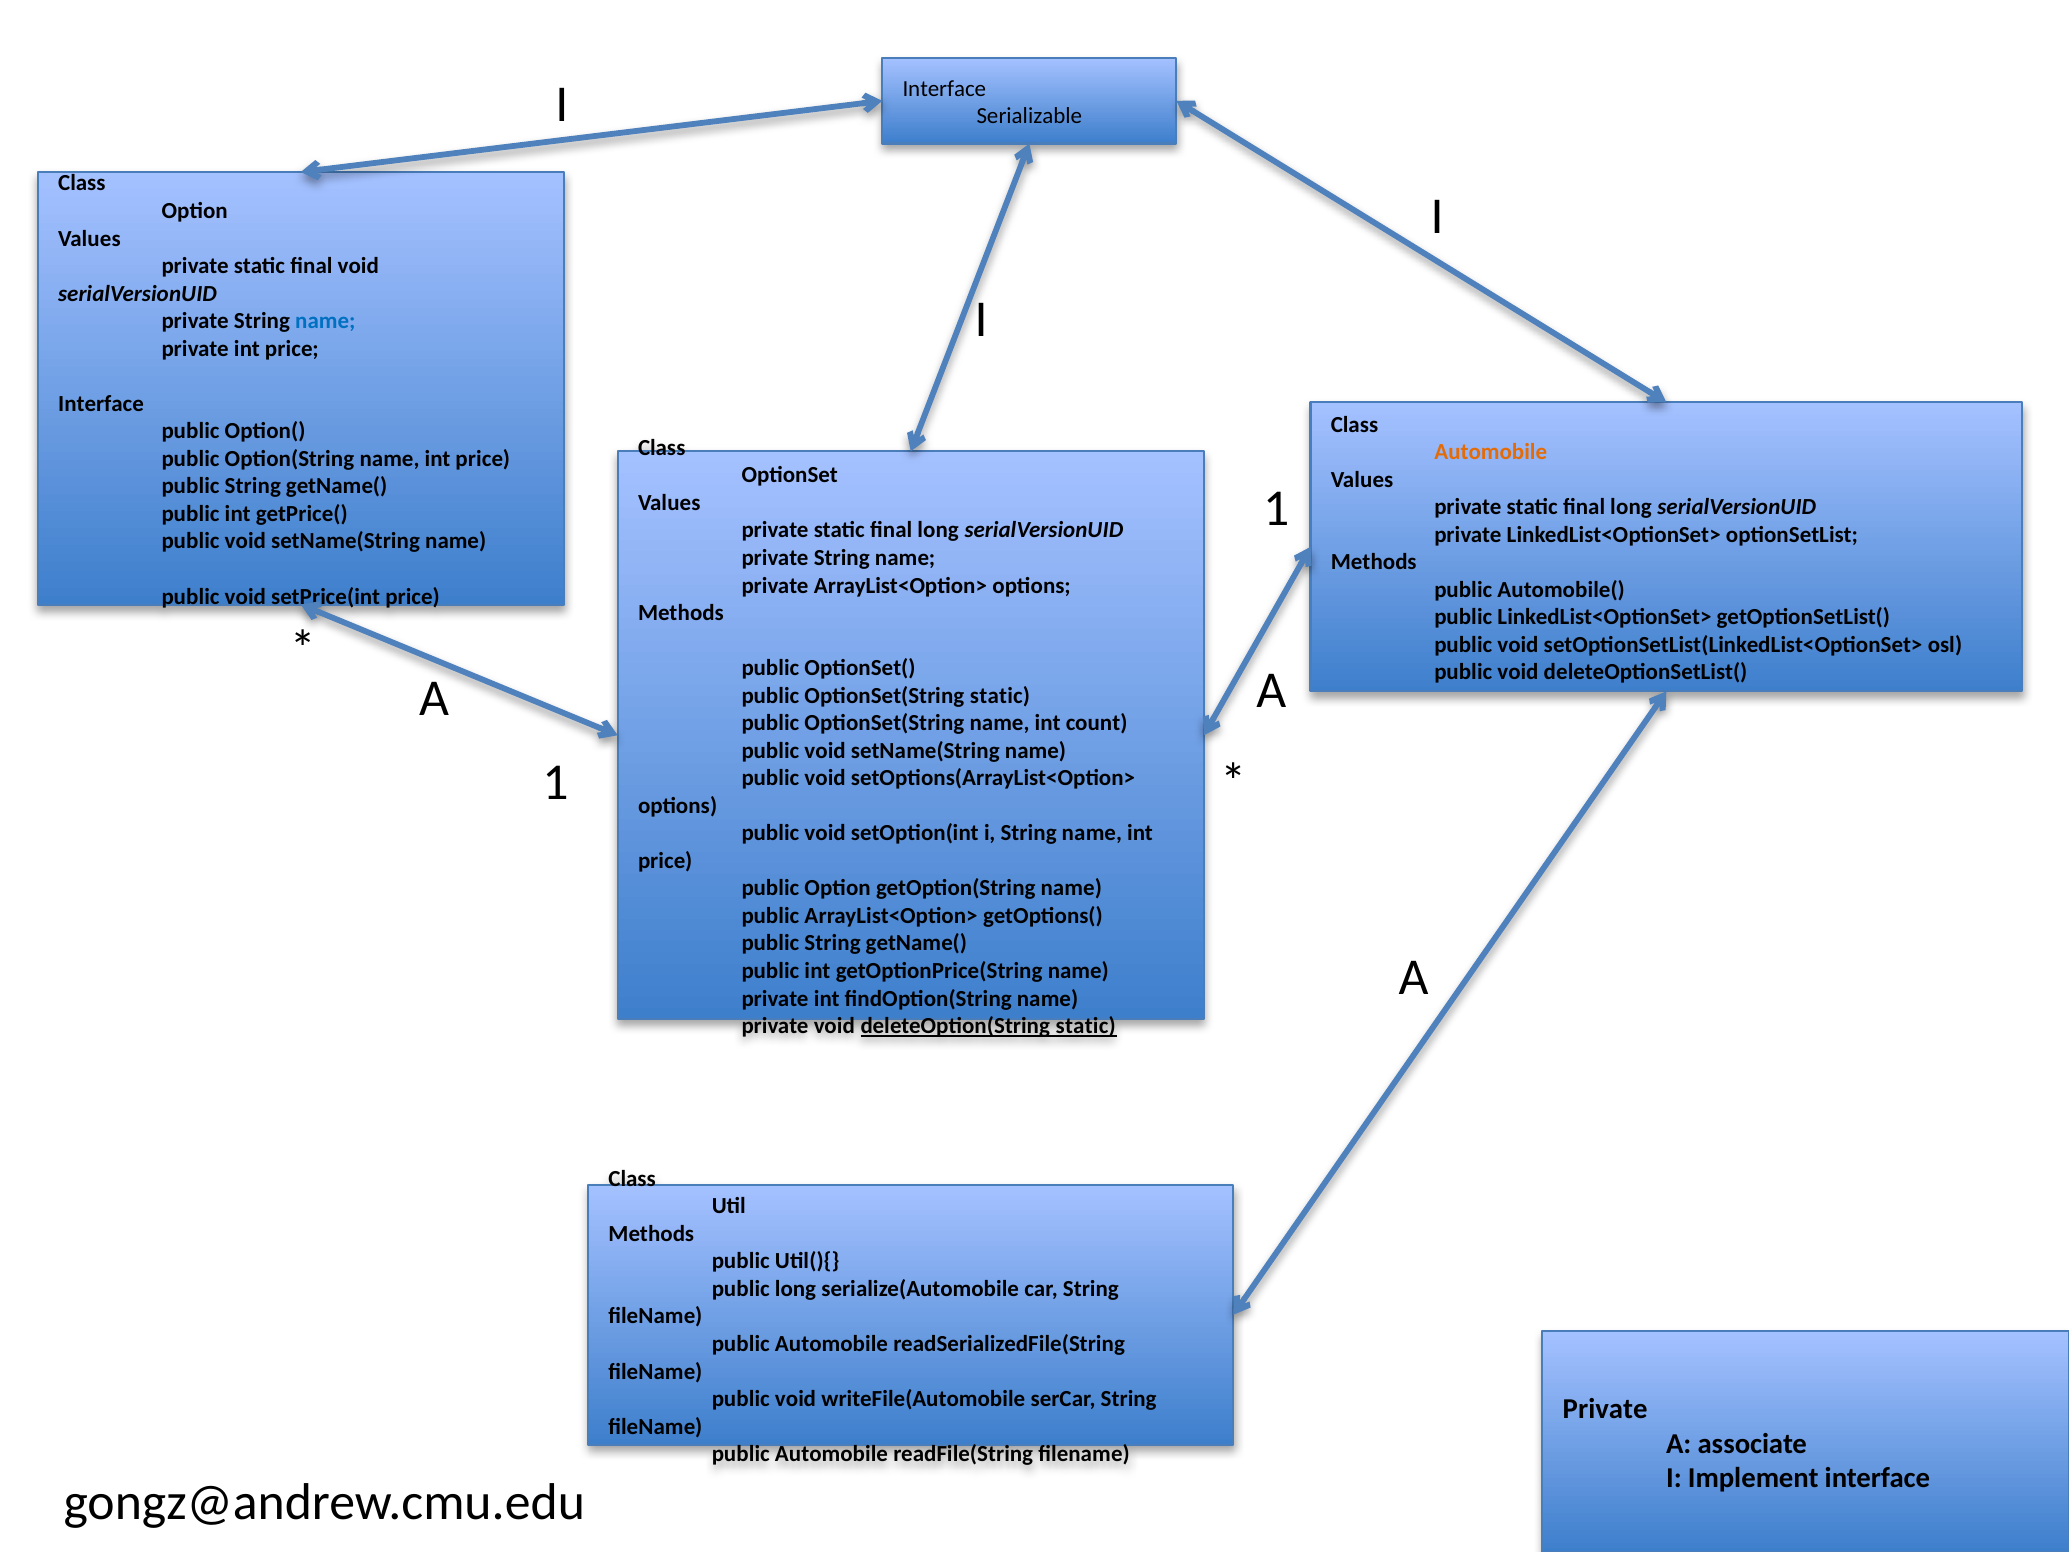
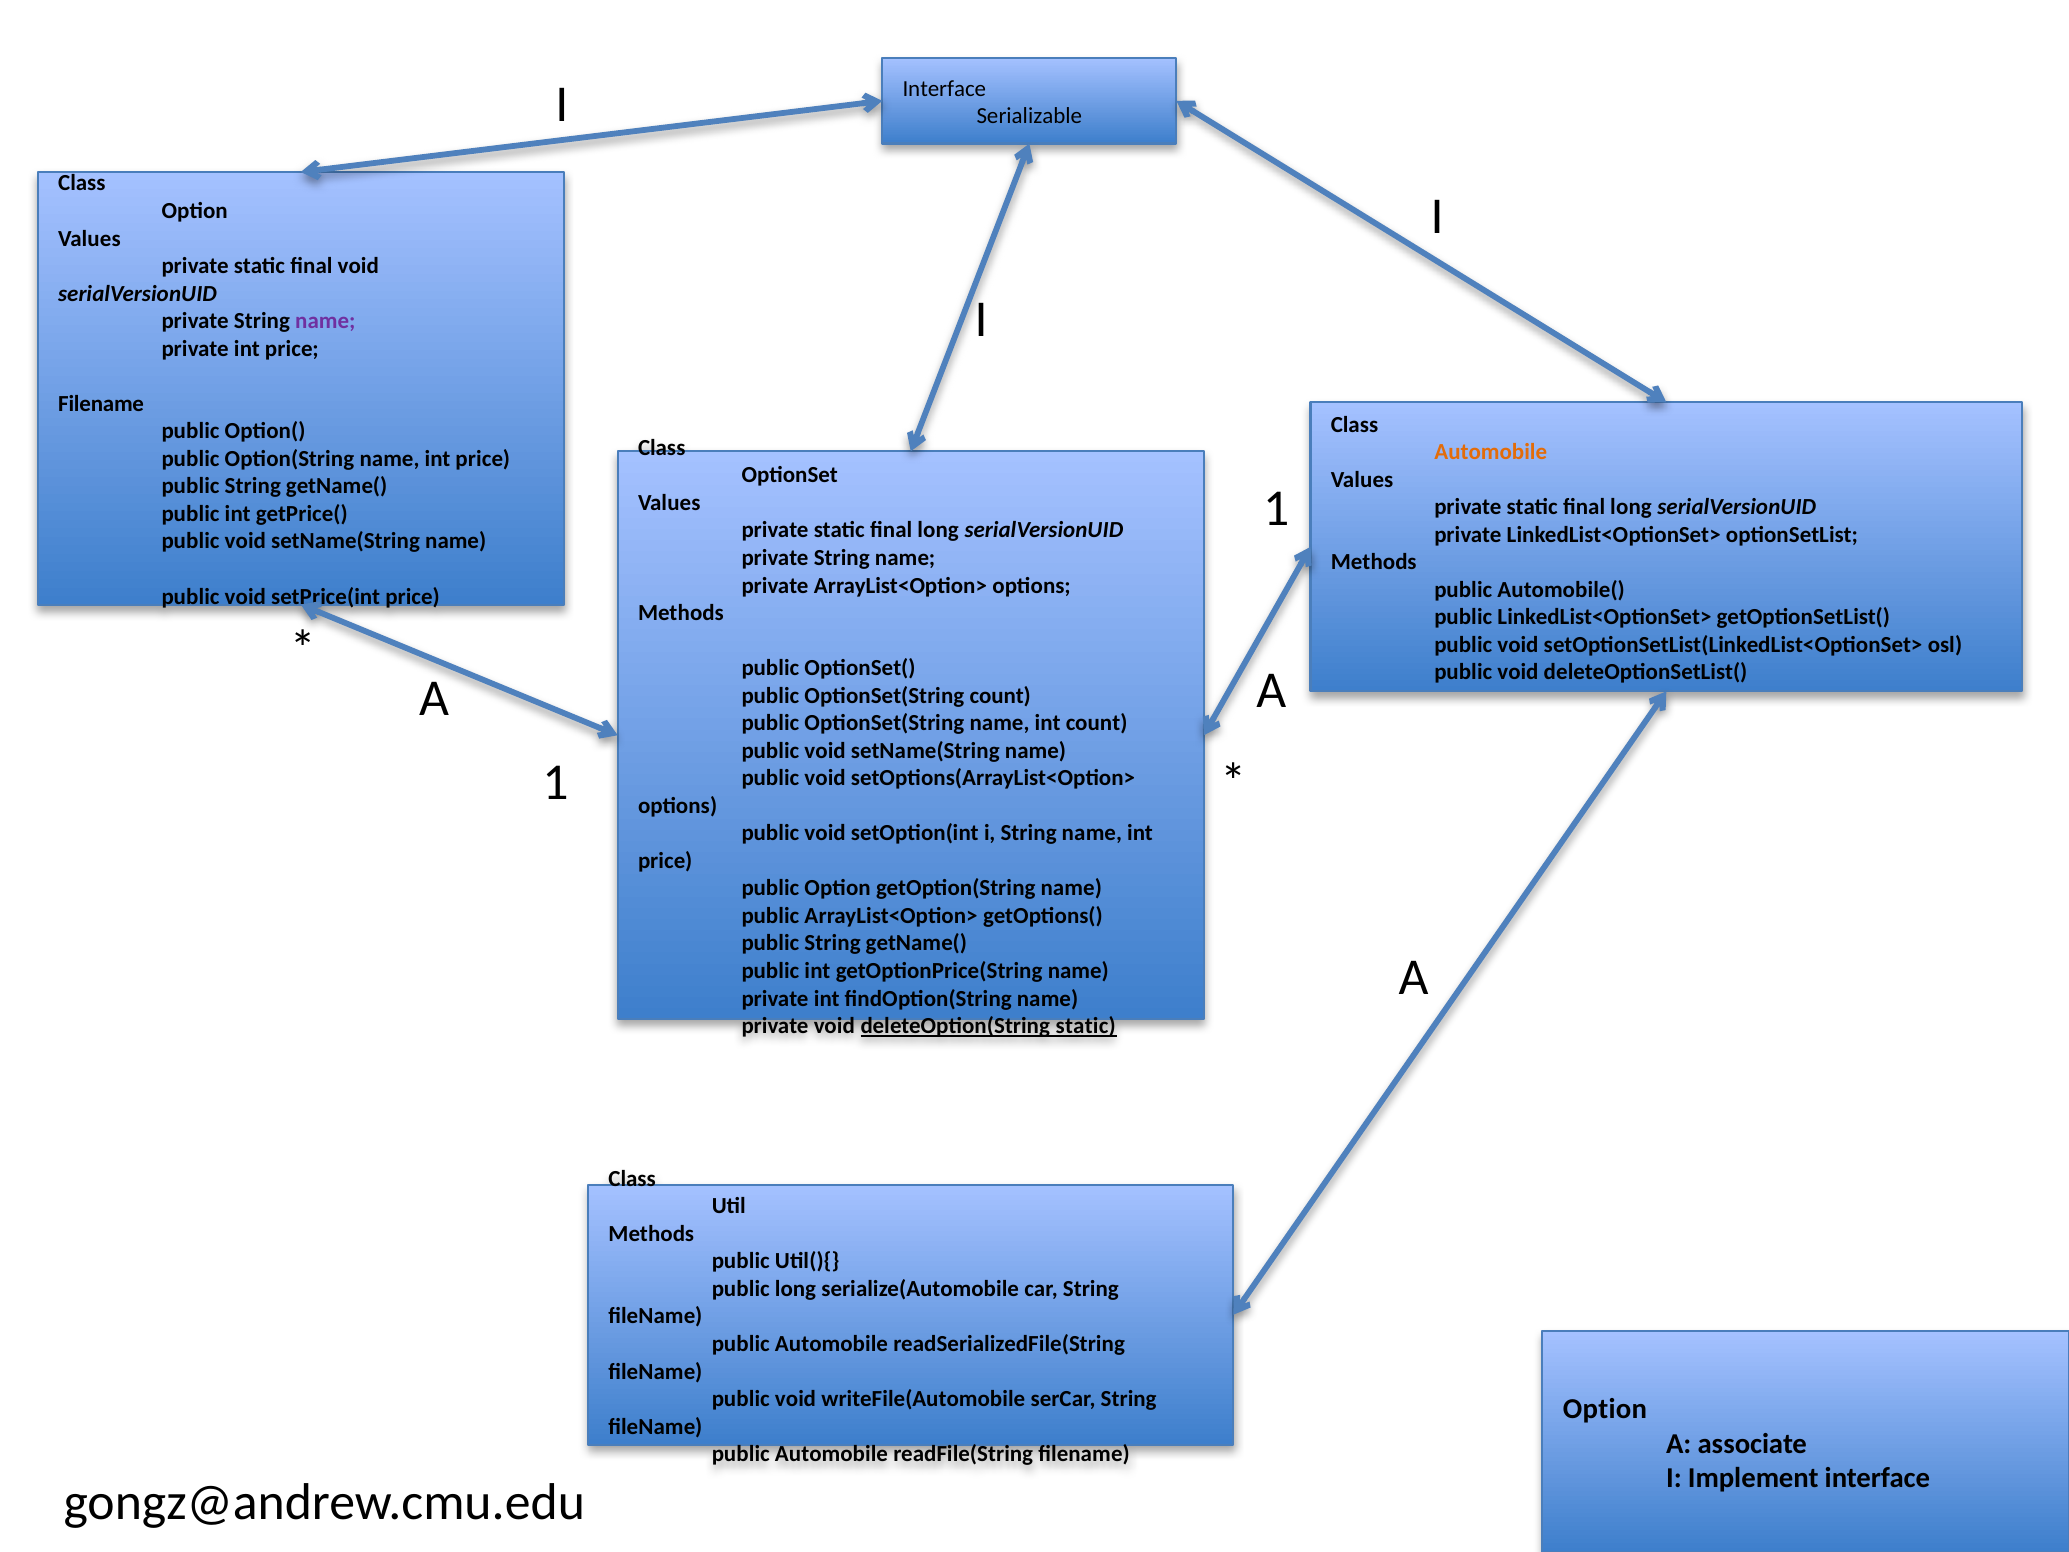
name at (325, 321) colour: blue -> purple
Interface at (101, 404): Interface -> Filename
OptionSet(String static: static -> count
Private at (1605, 1409): Private -> Option
